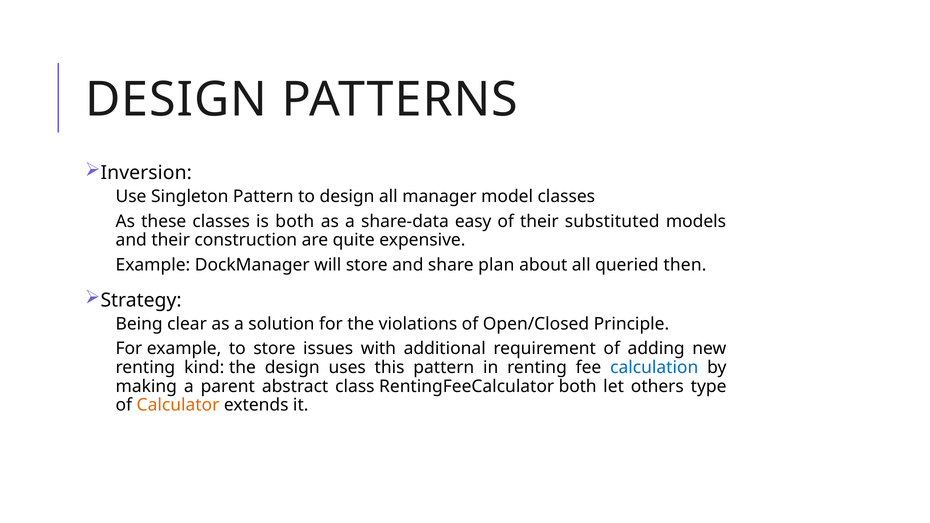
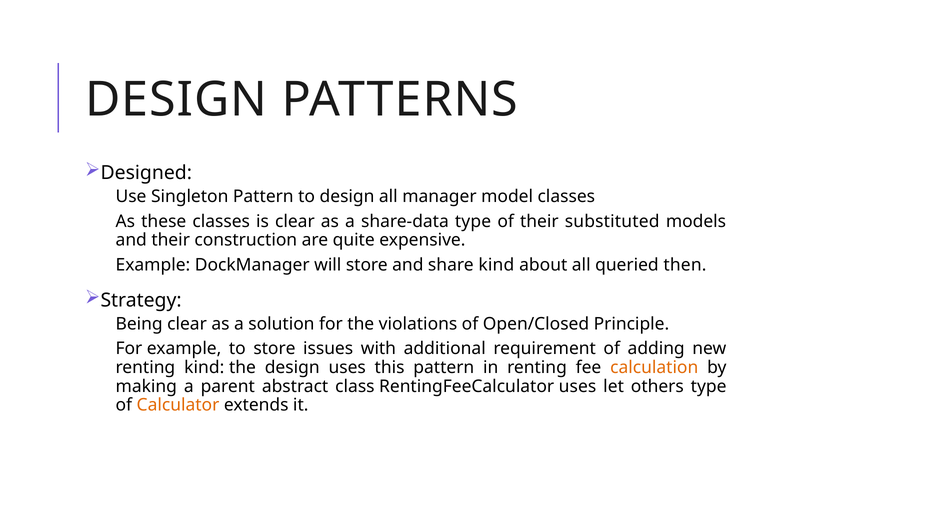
Inversion: Inversion -> Designed
is both: both -> clear
share-data easy: easy -> type
share plan: plan -> kind
calculation colour: blue -> orange
RentingFeeCalculator both: both -> uses
